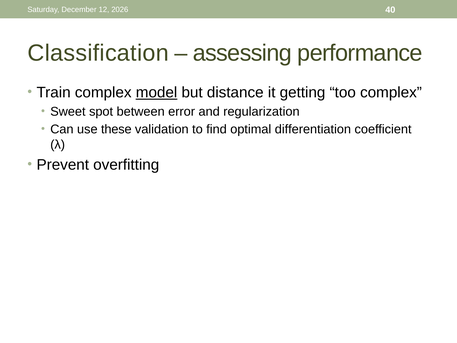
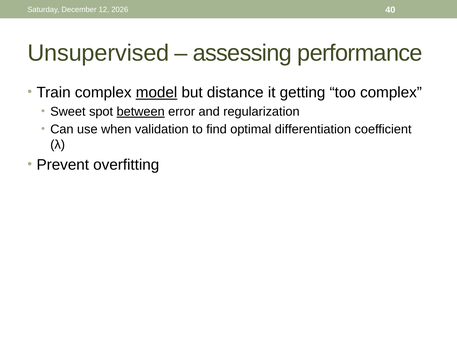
Classification: Classification -> Unsupervised
between underline: none -> present
these: these -> when
